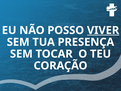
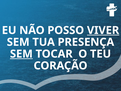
SEM at (21, 54) underline: none -> present
